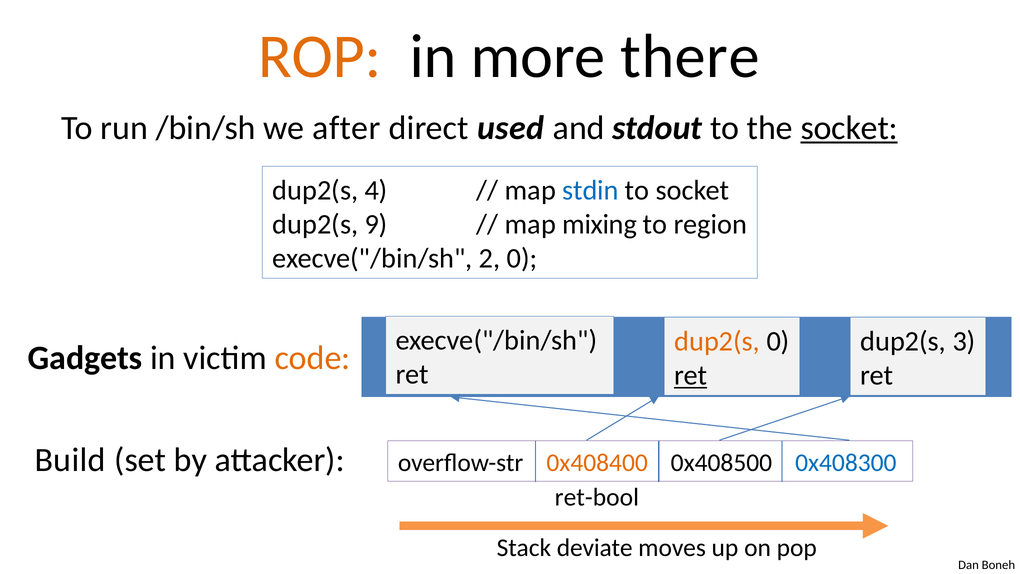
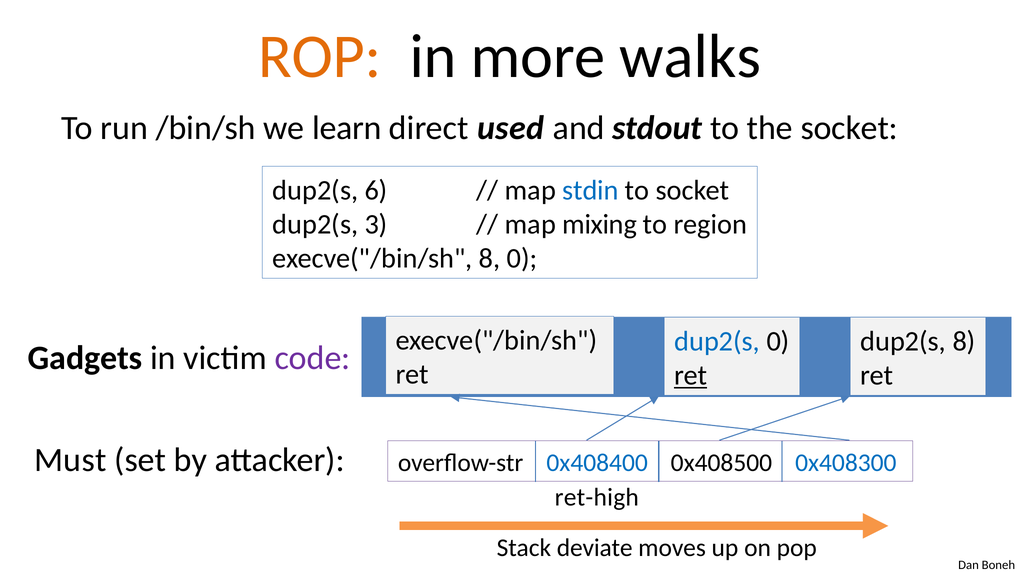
there: there -> walks
after: after -> learn
socket at (849, 128) underline: present -> none
4: 4 -> 6
9: 9 -> 3
execve("/bin/sh 2: 2 -> 8
dup2(s at (717, 341) colour: orange -> blue
dup2(s 3: 3 -> 8
code colour: orange -> purple
Build: Build -> Must
0x408400 colour: orange -> blue
ret-bool: ret-bool -> ret-high
